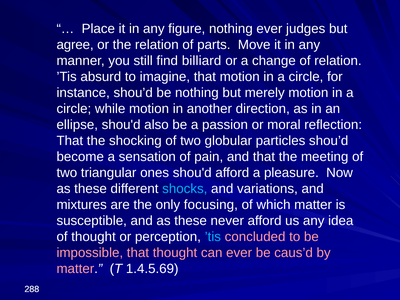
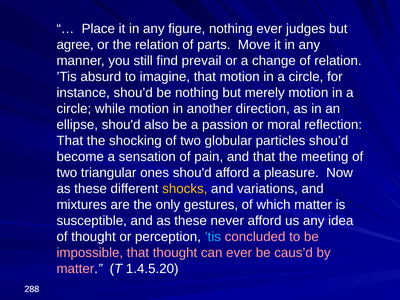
billiard: billiard -> prevail
shocks colour: light blue -> yellow
focusing: focusing -> gestures
1.4.5.69: 1.4.5.69 -> 1.4.5.20
